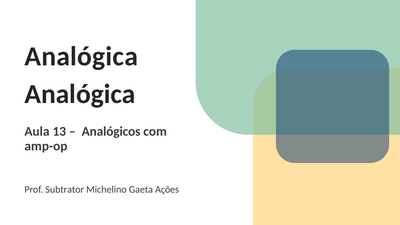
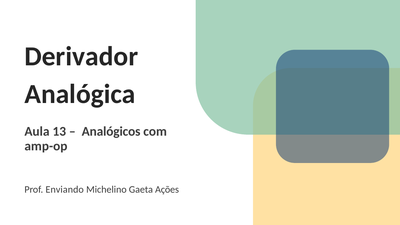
Analógica at (81, 56): Analógica -> Derivador
Subtrator: Subtrator -> Enviando
